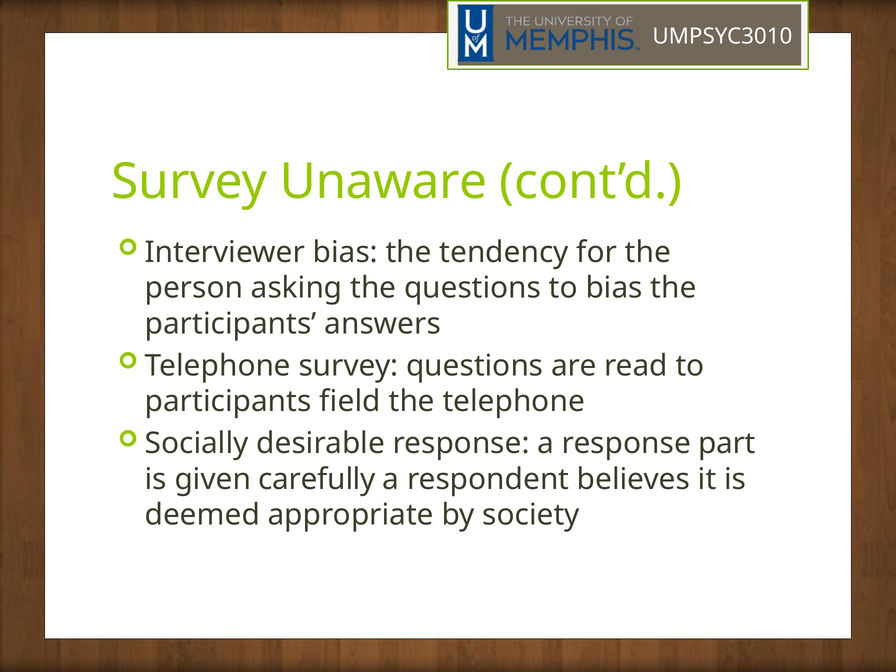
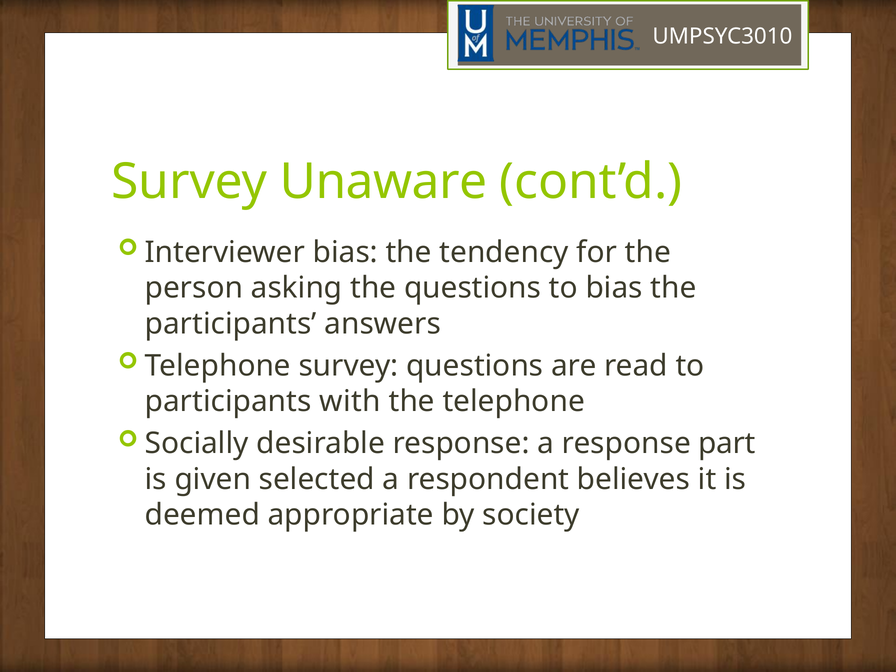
field: field -> with
carefully: carefully -> selected
